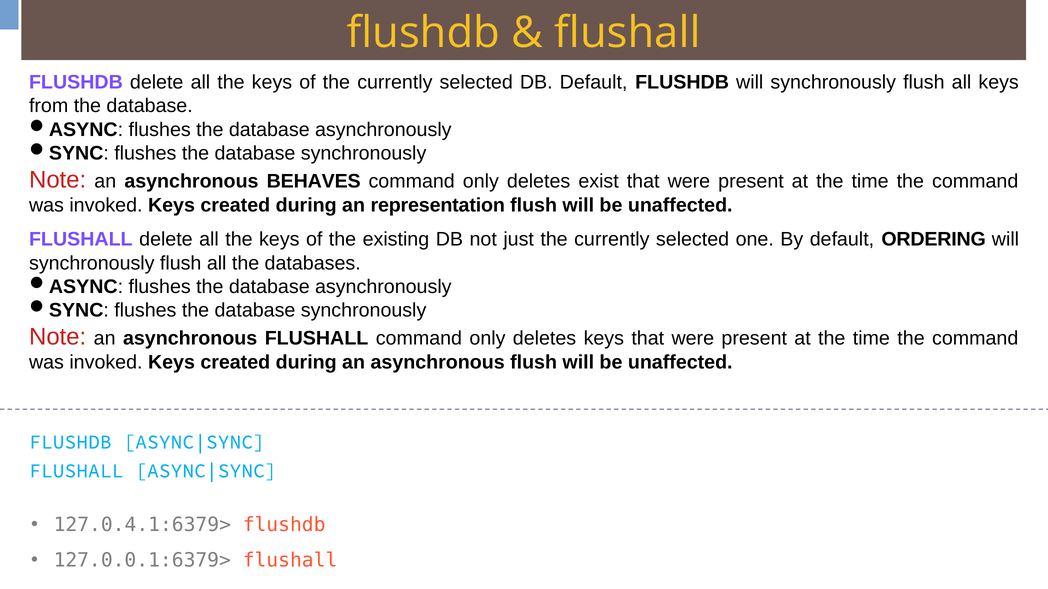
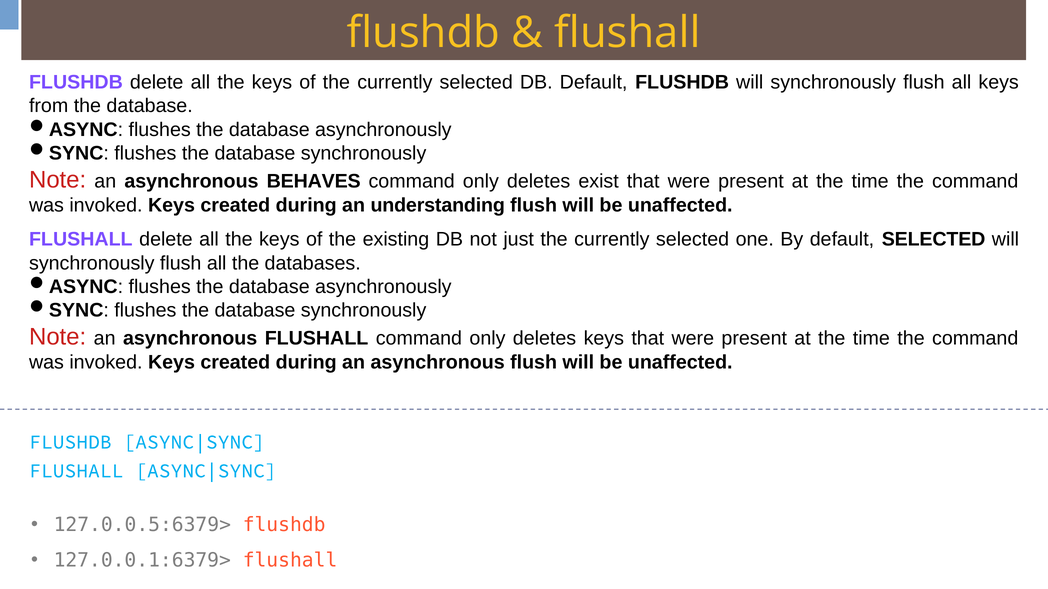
representation: representation -> understanding
default ORDERING: ORDERING -> SELECTED
127.0.4.1:6379>: 127.0.4.1:6379> -> 127.0.0.5:6379>
